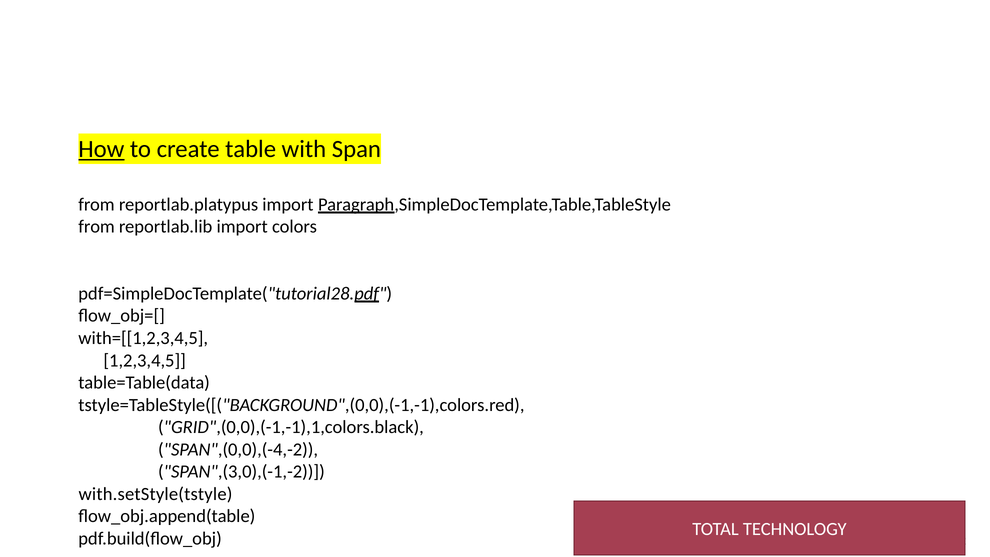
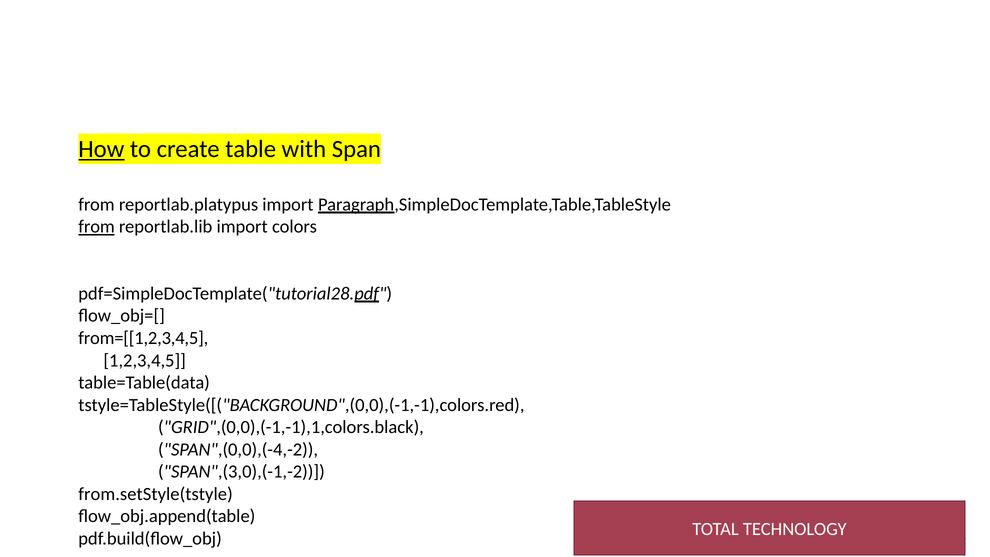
from at (97, 227) underline: none -> present
with=[[1,2,3,4,5: with=[[1,2,3,4,5 -> from=[[1,2,3,4,5
with.setStyle(tstyle: with.setStyle(tstyle -> from.setStyle(tstyle
